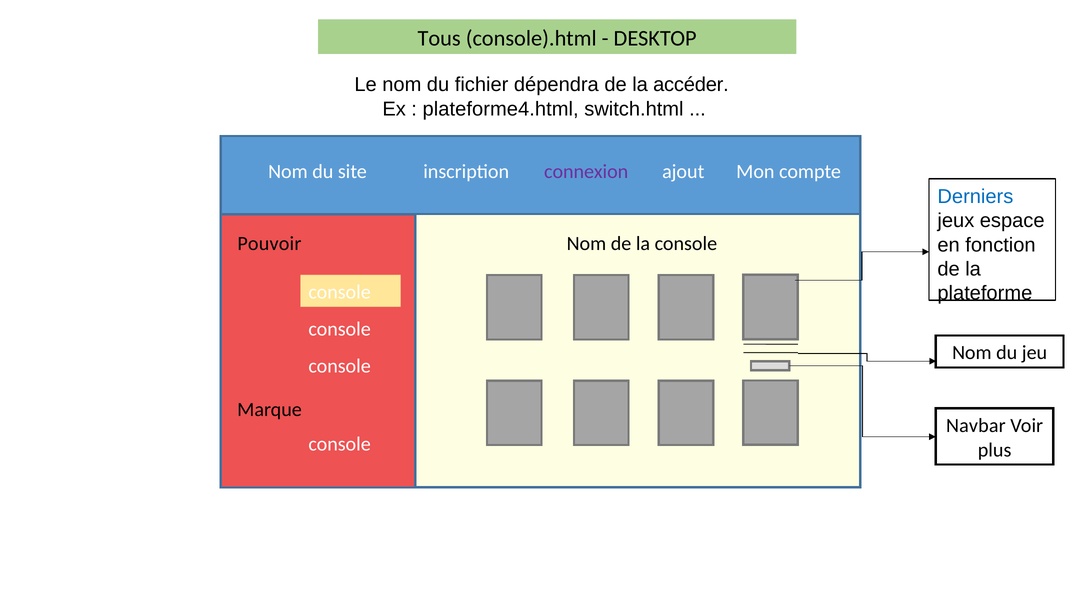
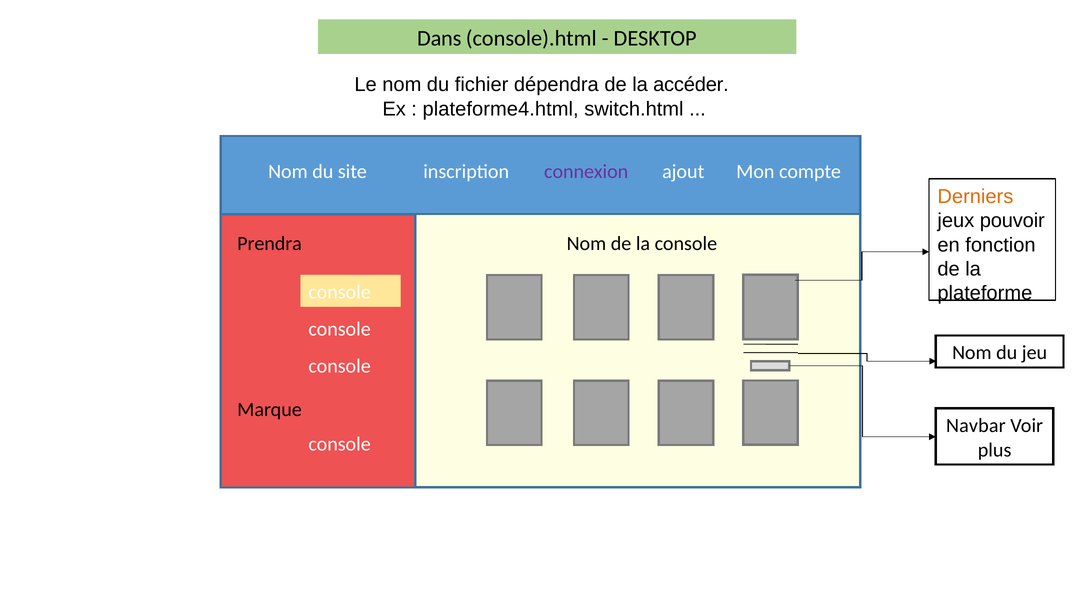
Tous: Tous -> Dans
Derniers colour: blue -> orange
espace: espace -> pouvoir
Pouvoir: Pouvoir -> Prendra
